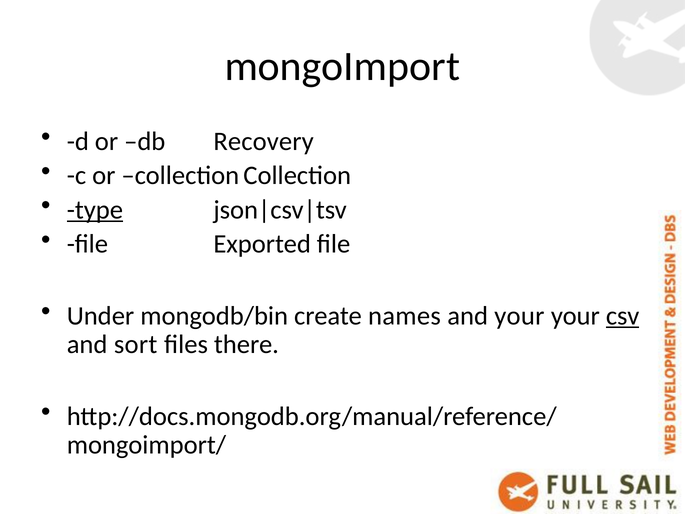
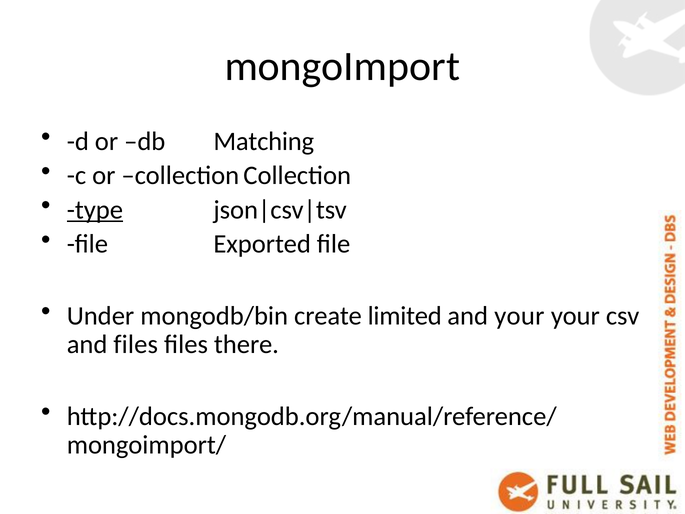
Recovery: Recovery -> Matching
names: names -> limited
csv underline: present -> none
and sort: sort -> files
